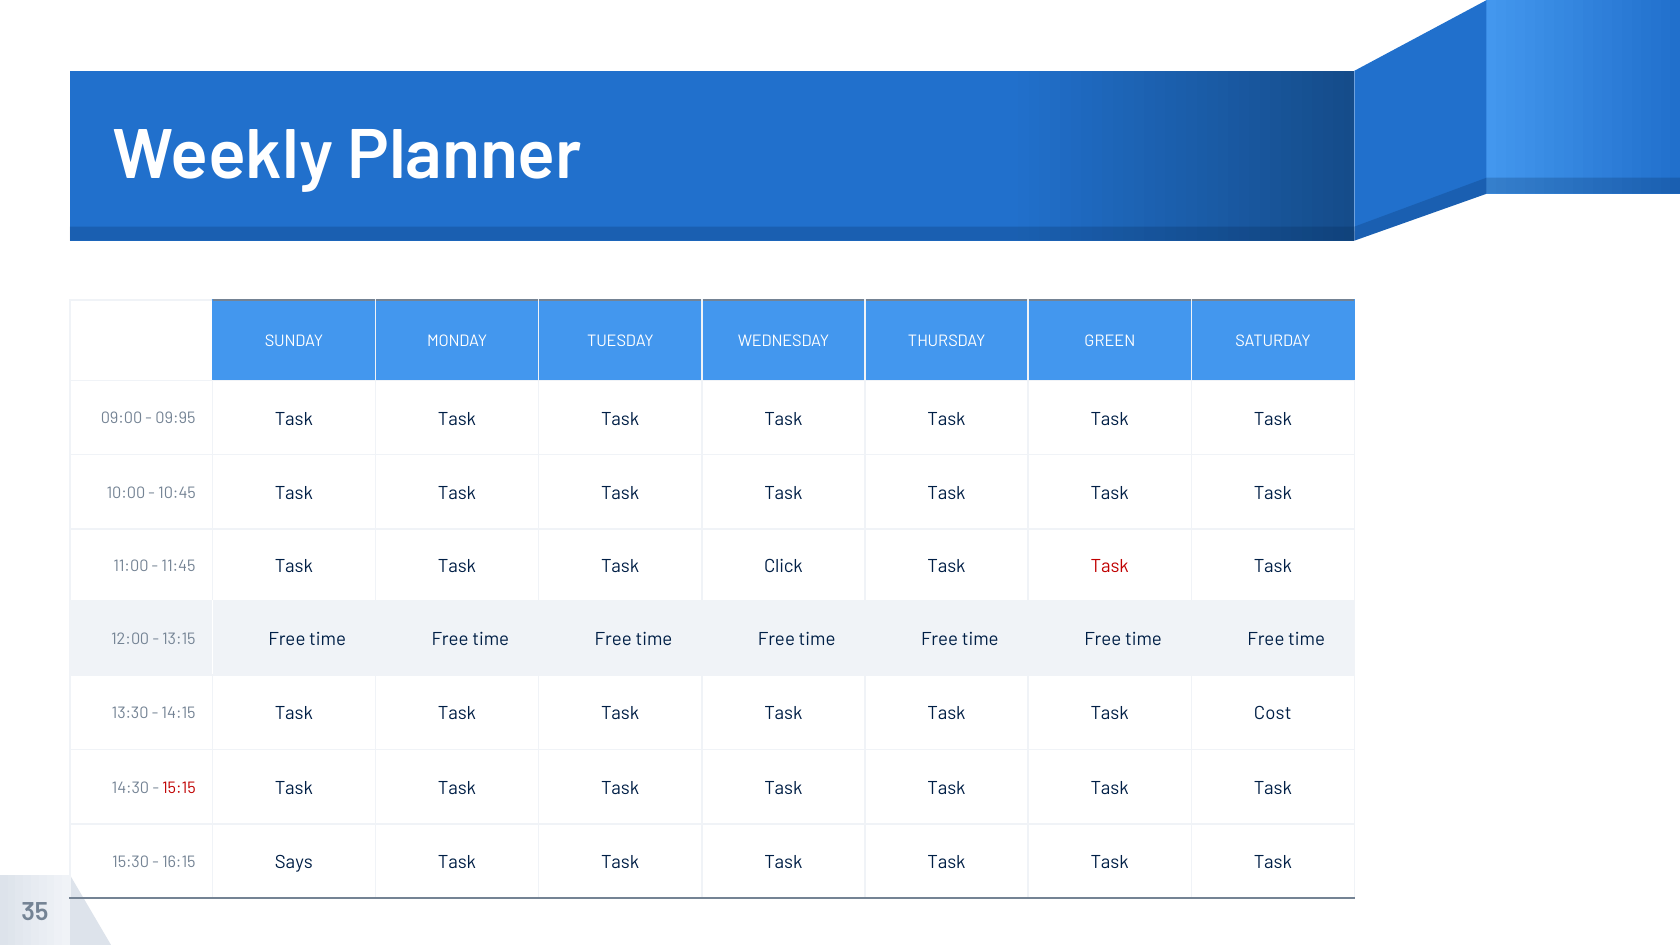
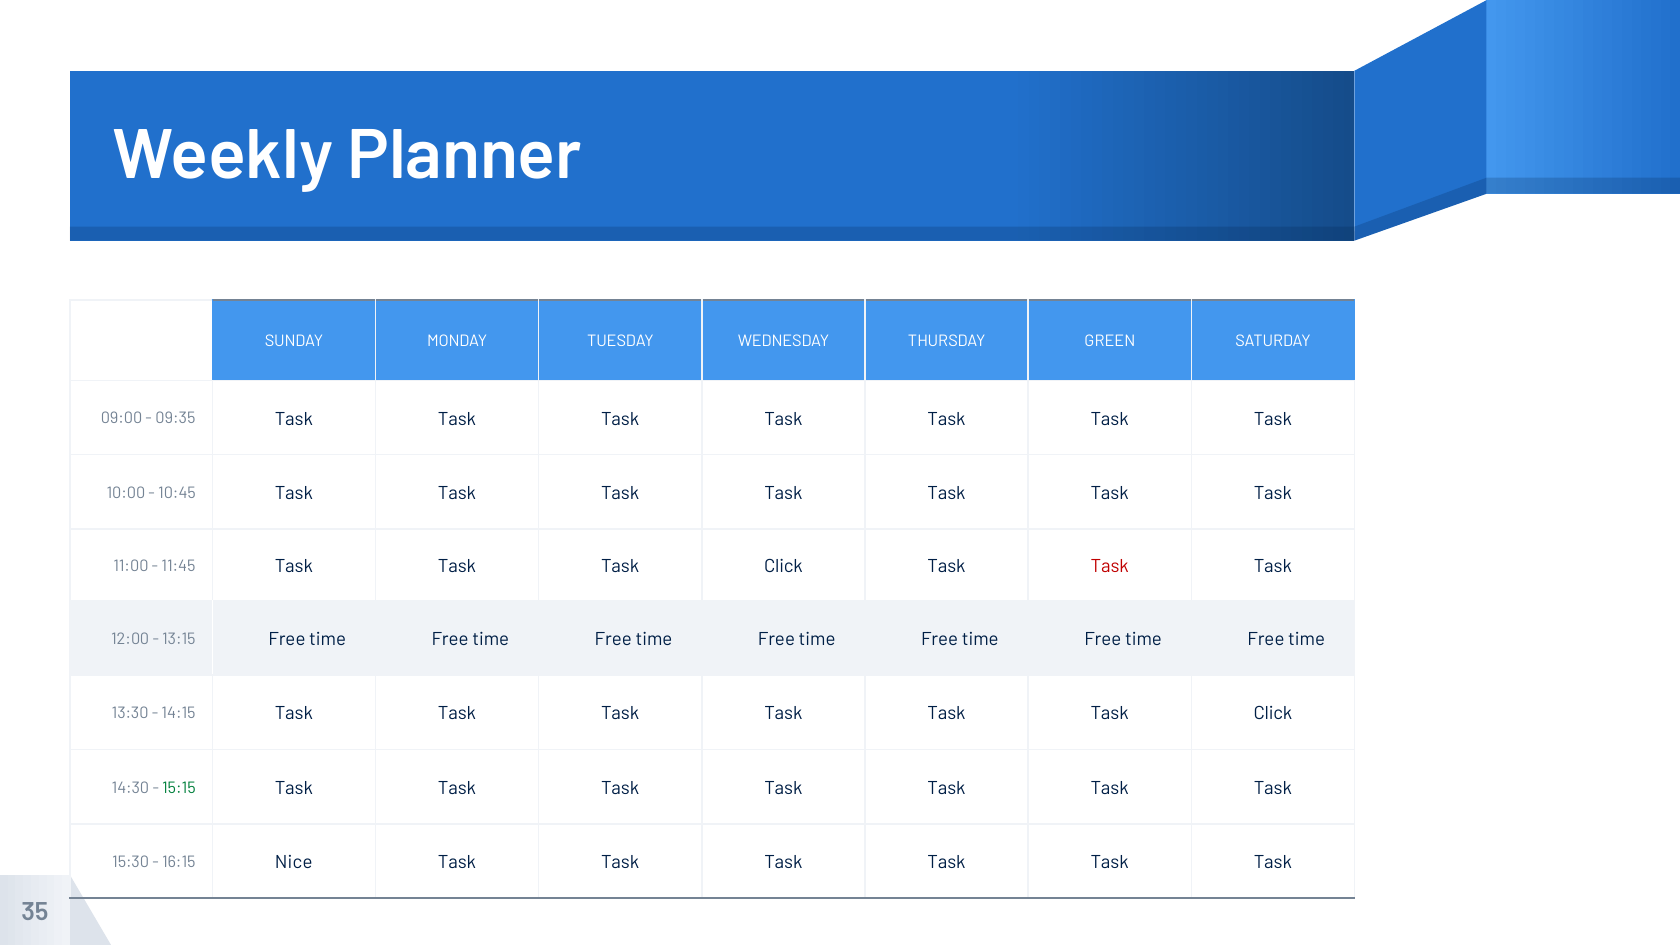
09:95: 09:95 -> 09:35
Cost at (1273, 714): Cost -> Click
15:15 colour: red -> green
Says: Says -> Nice
